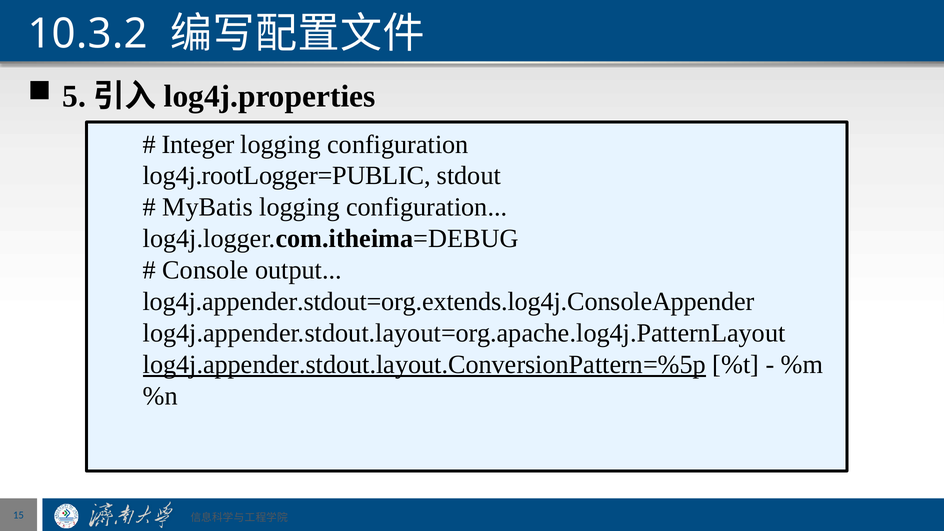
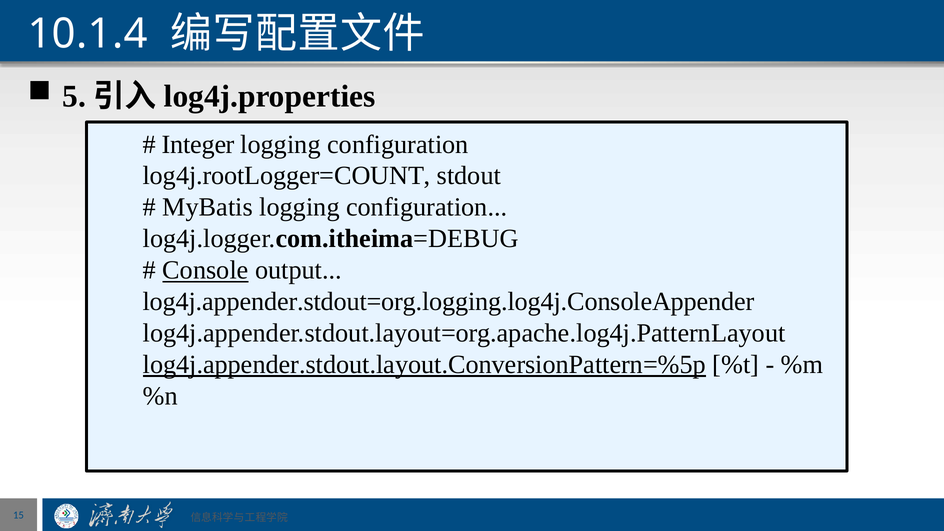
10.3.2: 10.3.2 -> 10.1.4
log4j.rootLogger=PUBLIC: log4j.rootLogger=PUBLIC -> log4j.rootLogger=COUNT
Console underline: none -> present
log4j.appender.stdout=org.extends.log4j.ConsoleAppender: log4j.appender.stdout=org.extends.log4j.ConsoleAppender -> log4j.appender.stdout=org.logging.log4j.ConsoleAppender
